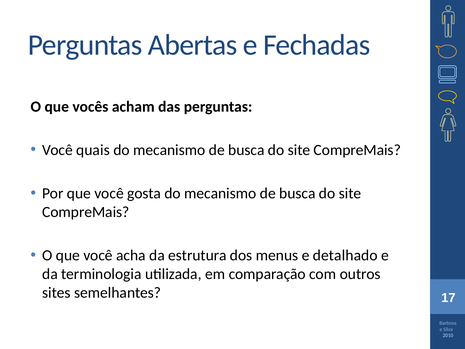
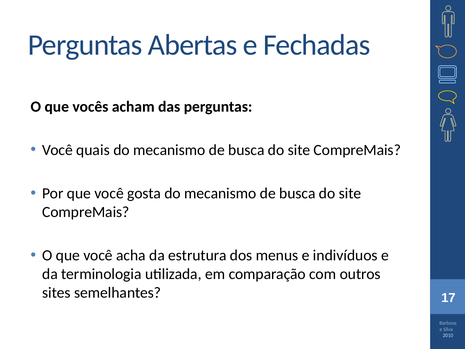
detalhado: detalhado -> indivíduos
